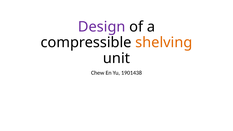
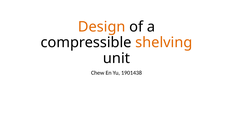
Design colour: purple -> orange
